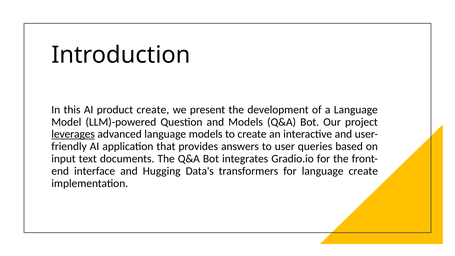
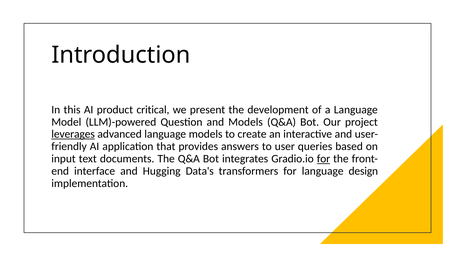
product create: create -> critical
for at (324, 159) underline: none -> present
language create: create -> design
